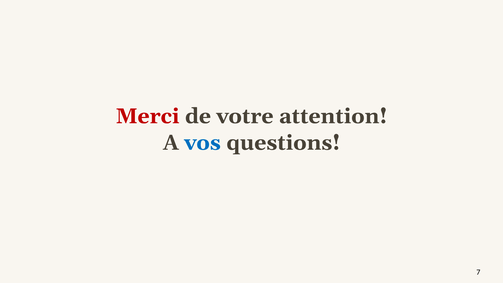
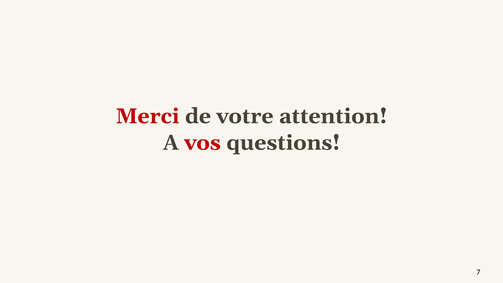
vos colour: blue -> red
